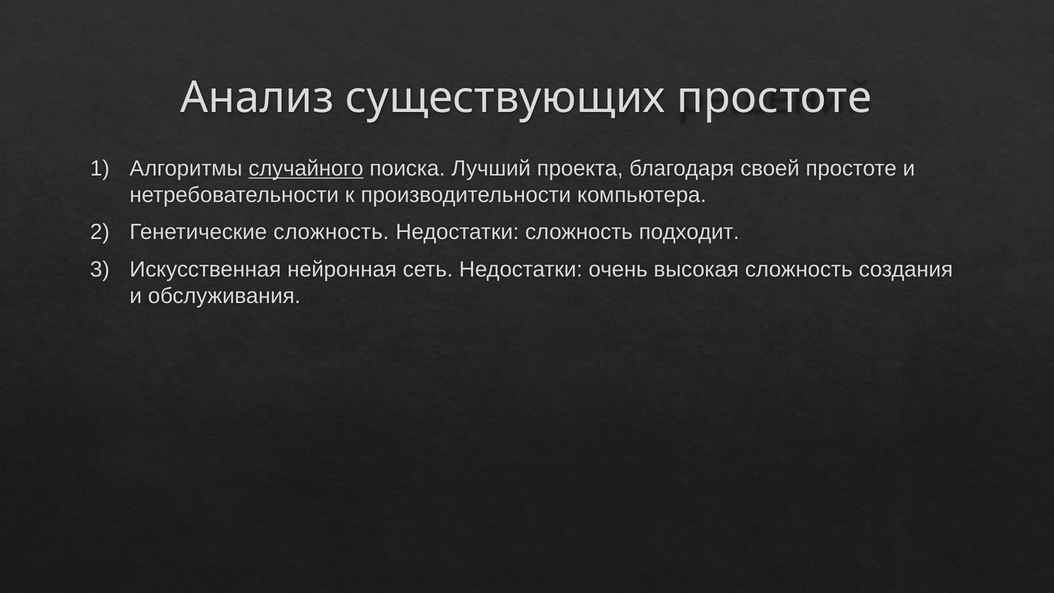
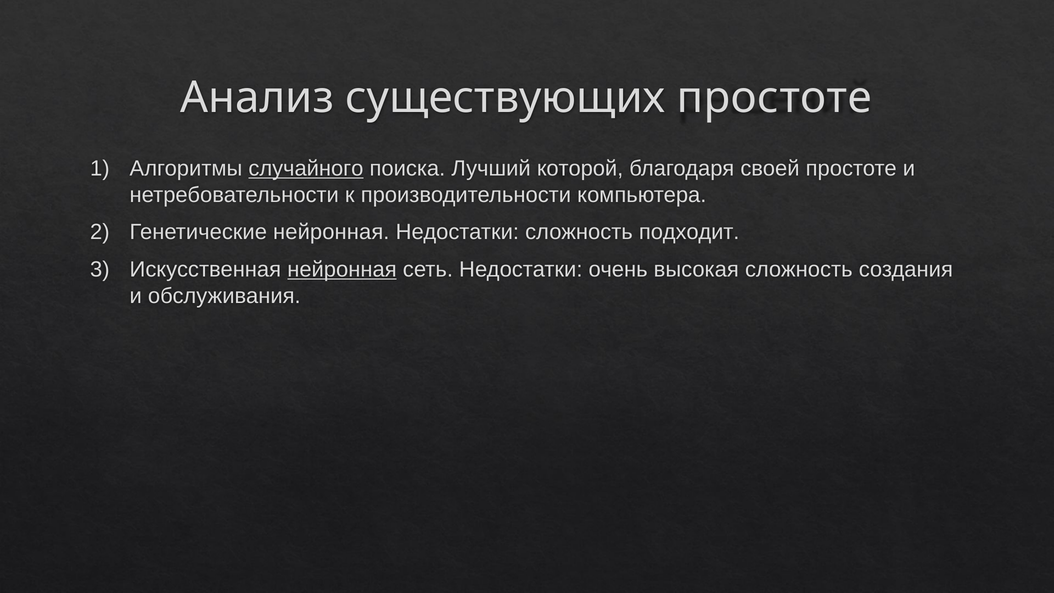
проекта: проекта -> которой
Генетические сложность: сложность -> нейронная
нейронная at (342, 269) underline: none -> present
